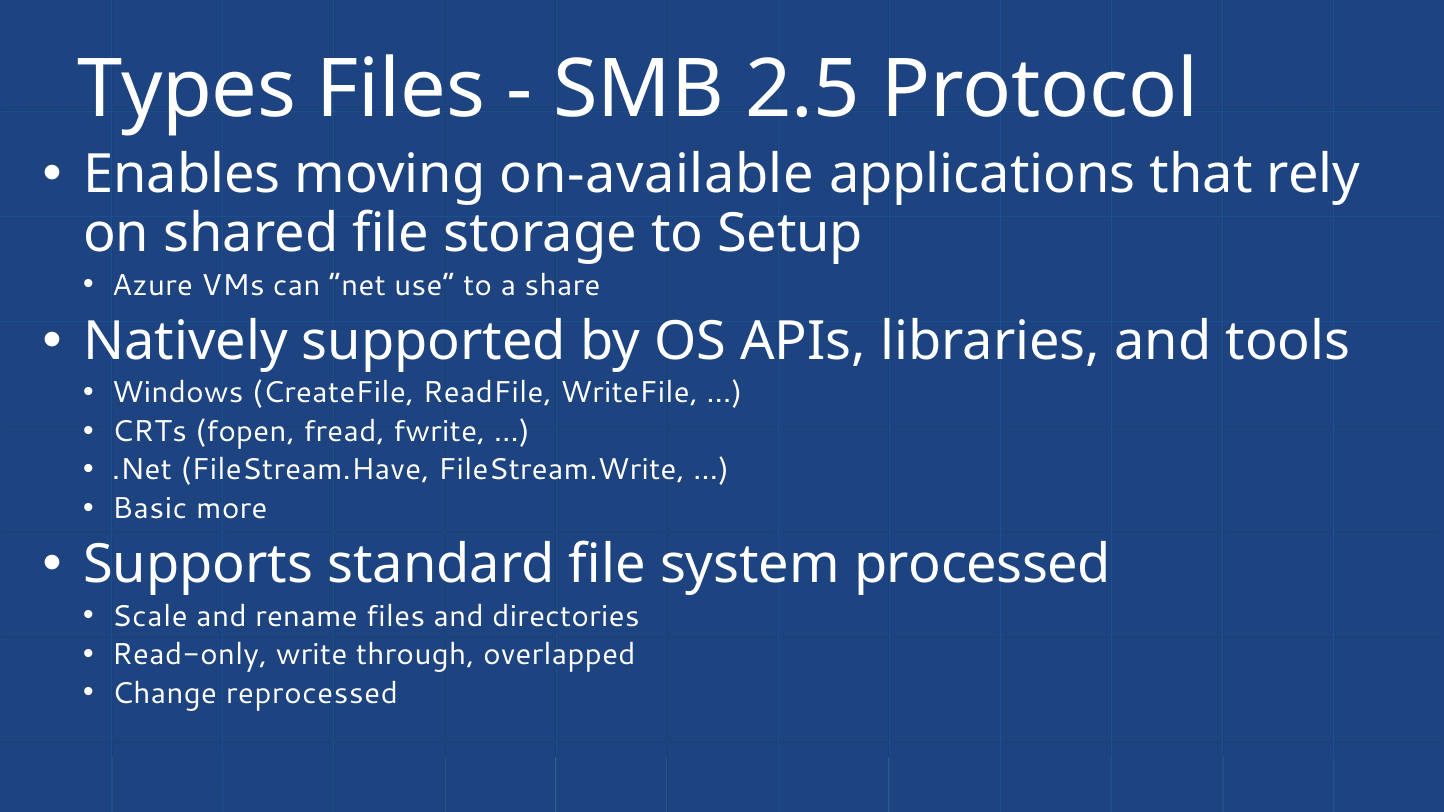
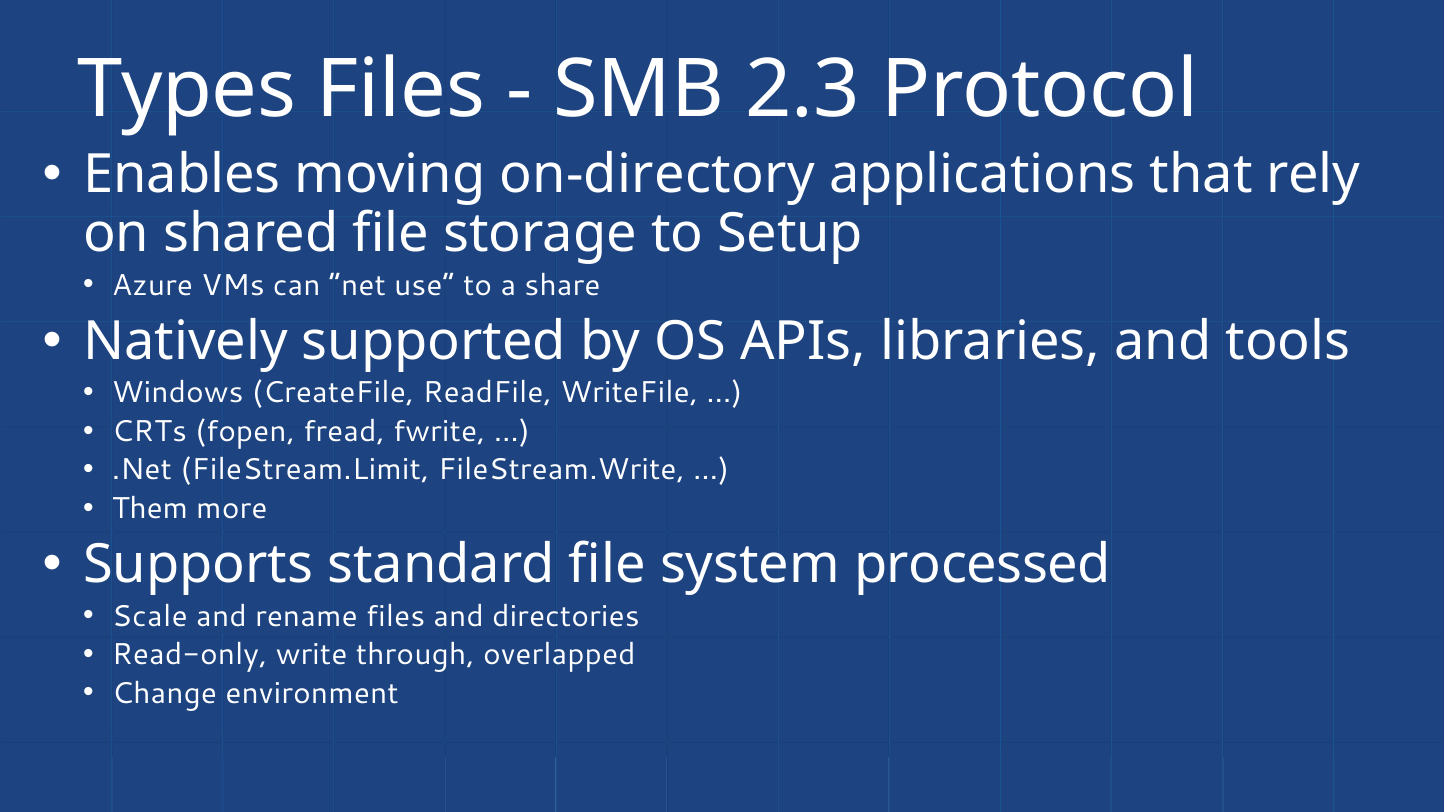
2.5: 2.5 -> 2.3
on-available: on-available -> on-directory
FileStream.Have: FileStream.Have -> FileStream.Limit
Basic: Basic -> Them
reprocessed: reprocessed -> environment
